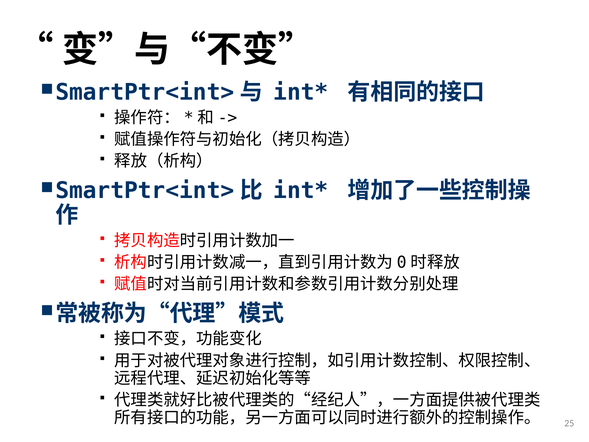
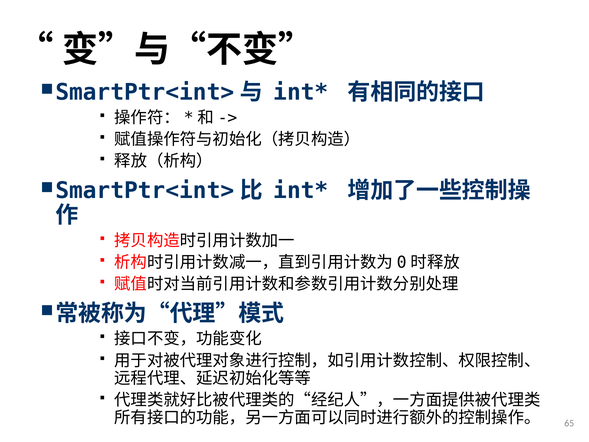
25: 25 -> 65
